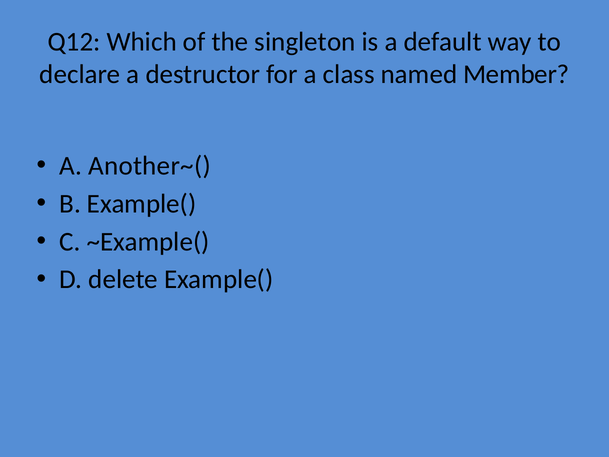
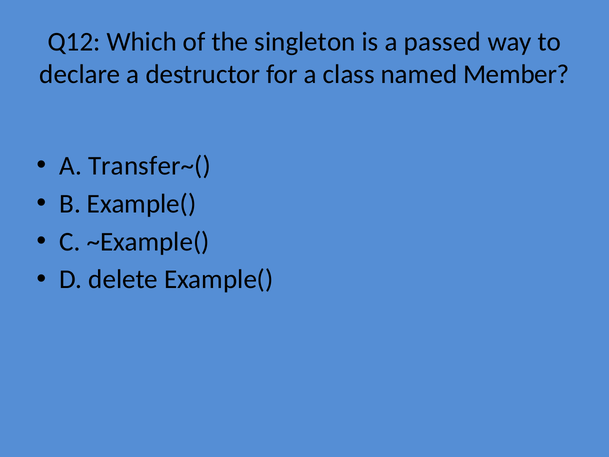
default: default -> passed
Another~(: Another~( -> Transfer~(
